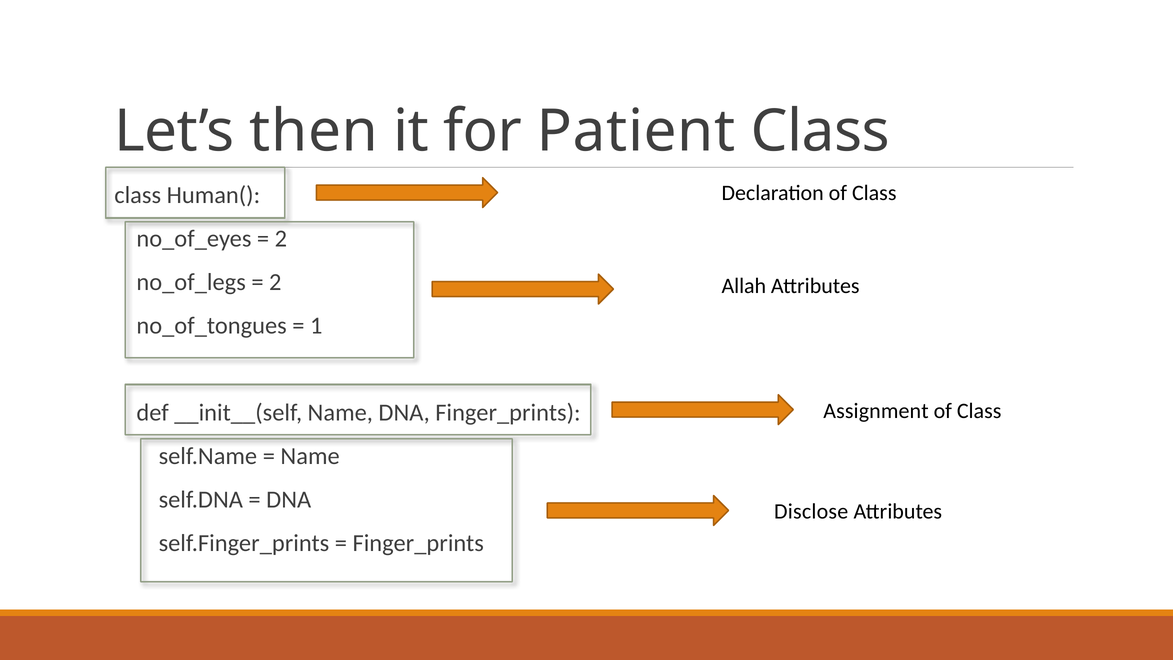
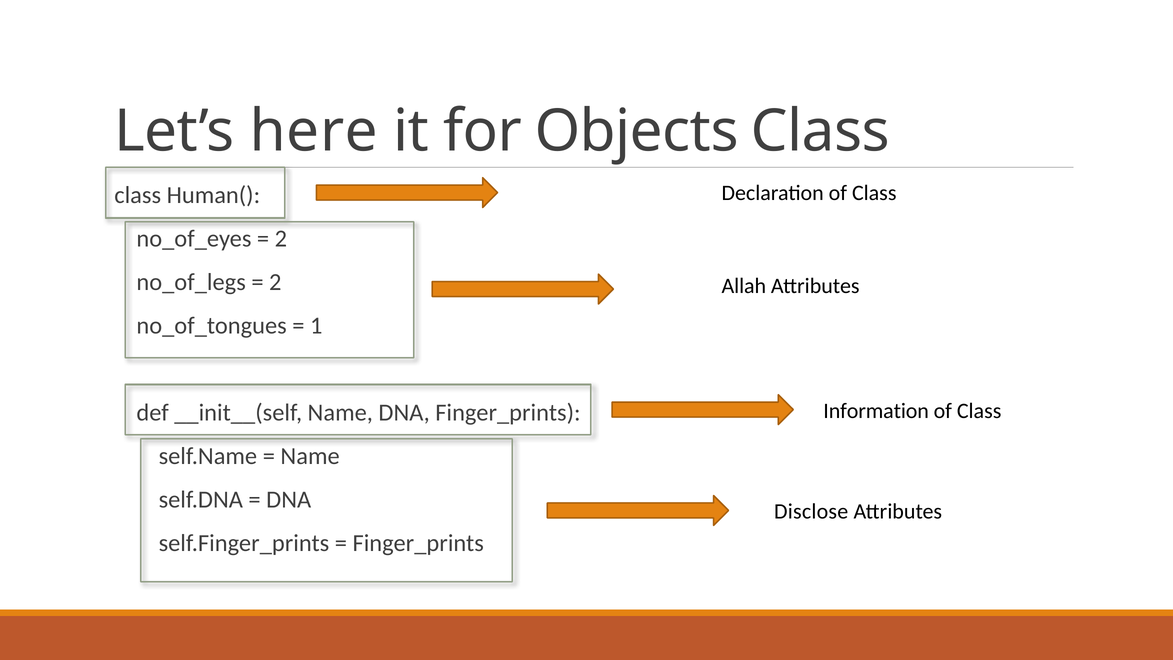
then: then -> here
Patient: Patient -> Objects
Assignment: Assignment -> Information
